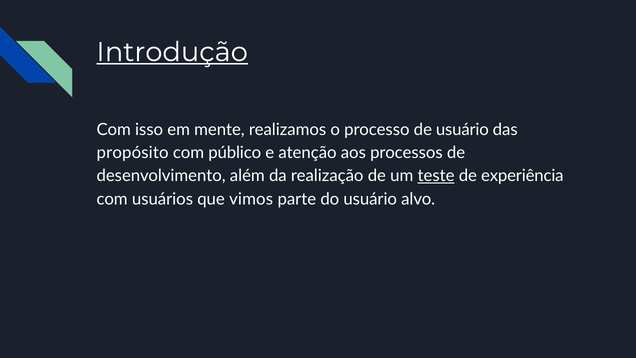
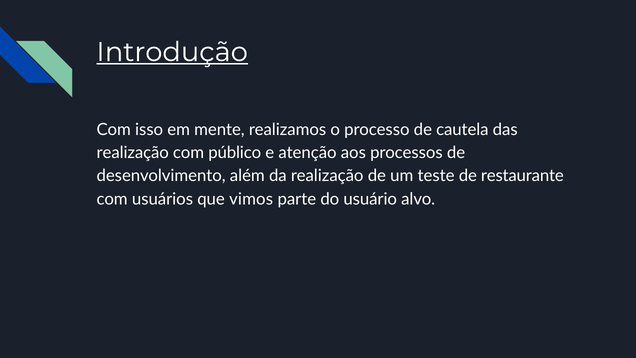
de usuário: usuário -> cautela
propósito at (133, 153): propósito -> realização
teste underline: present -> none
experiência: experiência -> restaurante
